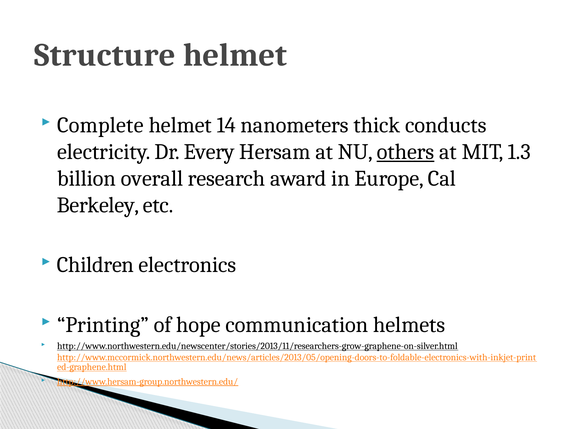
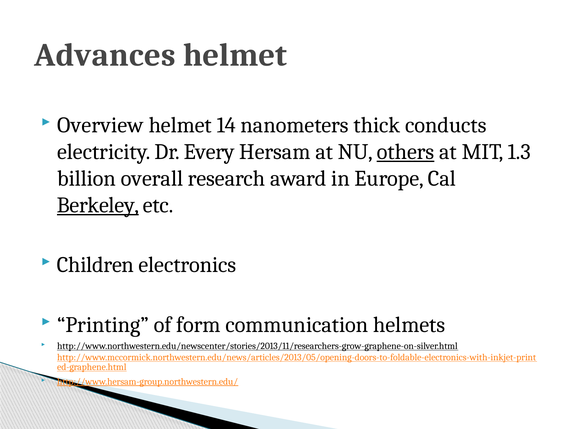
Structure: Structure -> Advances
Complete: Complete -> Overview
Berkeley underline: none -> present
hope: hope -> form
